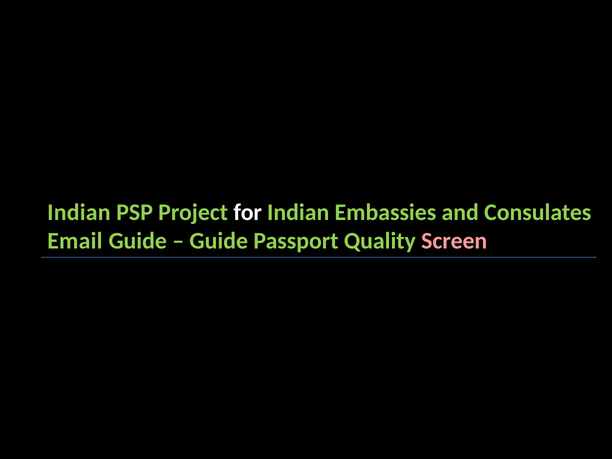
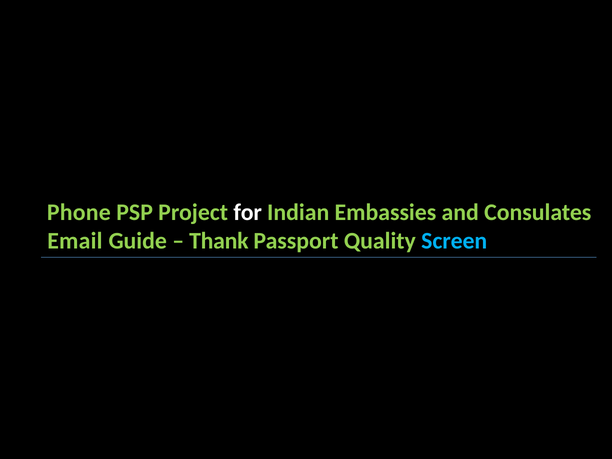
Indian at (79, 213): Indian -> Phone
Guide at (219, 241): Guide -> Thank
Screen colour: pink -> light blue
